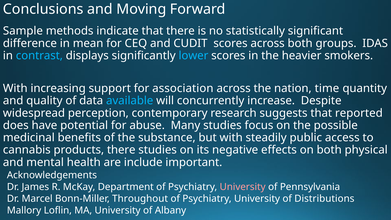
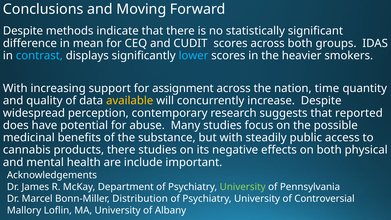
Sample at (23, 31): Sample -> Despite
association: association -> assignment
available colour: light blue -> yellow
University at (243, 187) colour: pink -> light green
Throughout: Throughout -> Distribution
Distributions: Distributions -> Controversial
